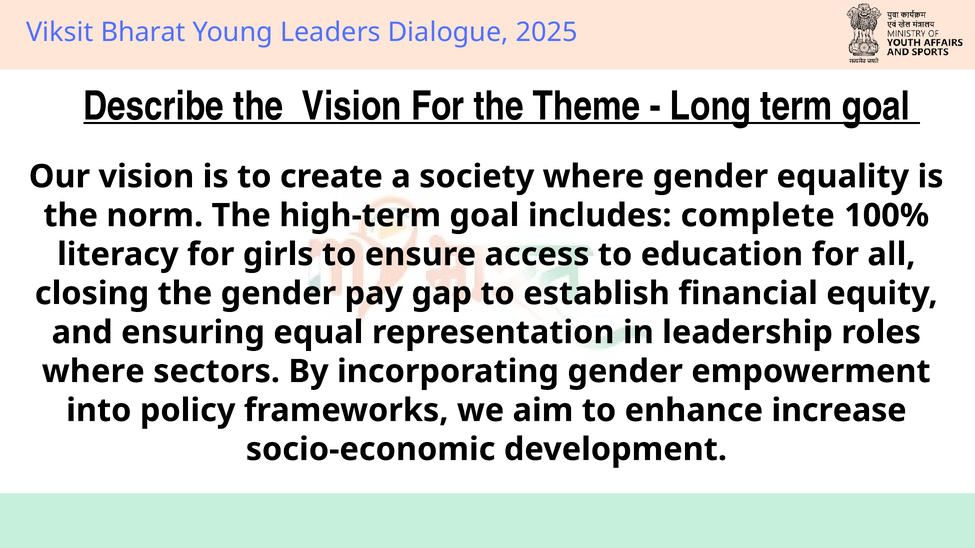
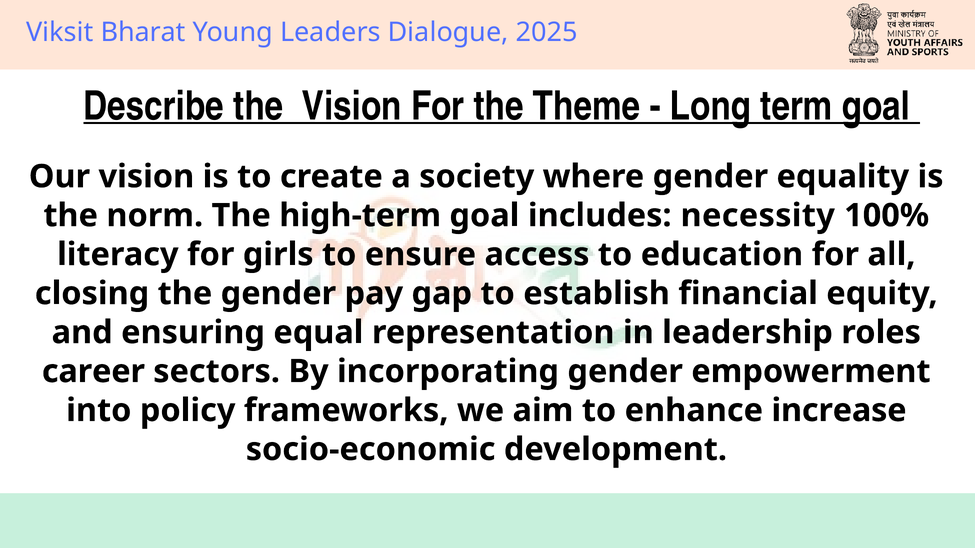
complete: complete -> necessity
where at (93, 372): where -> career
